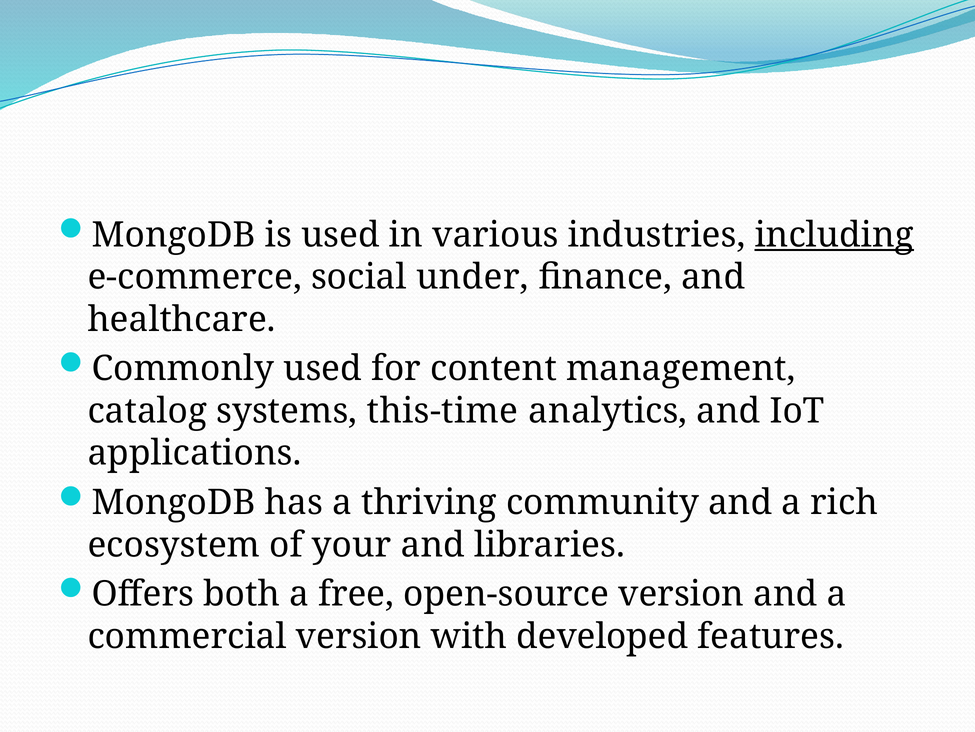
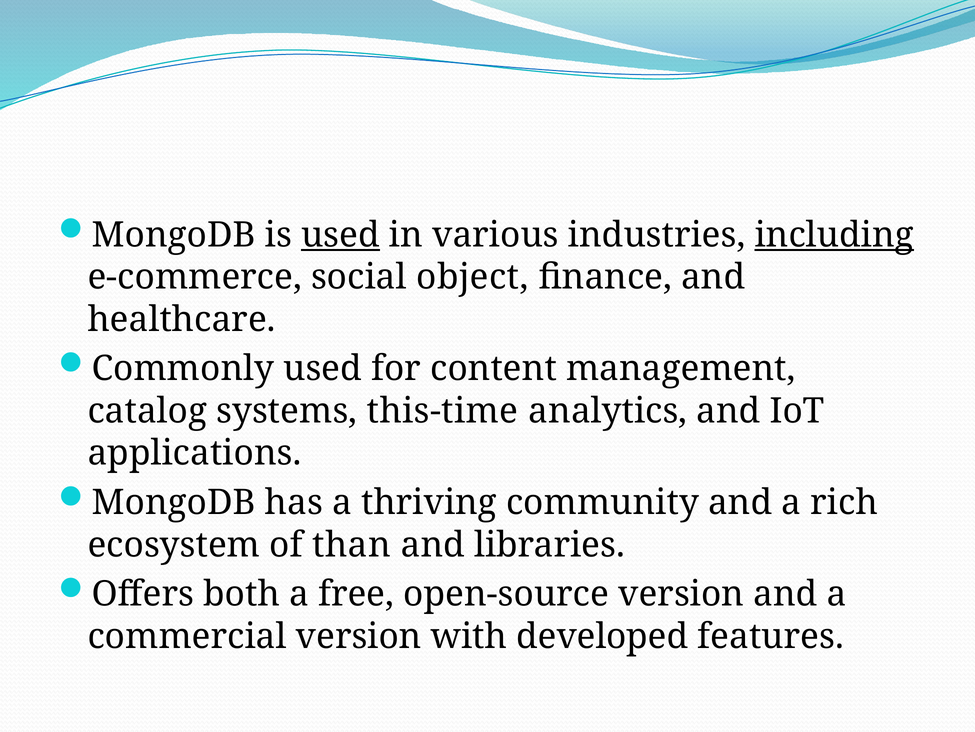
used at (340, 235) underline: none -> present
under: under -> object
your: your -> than
